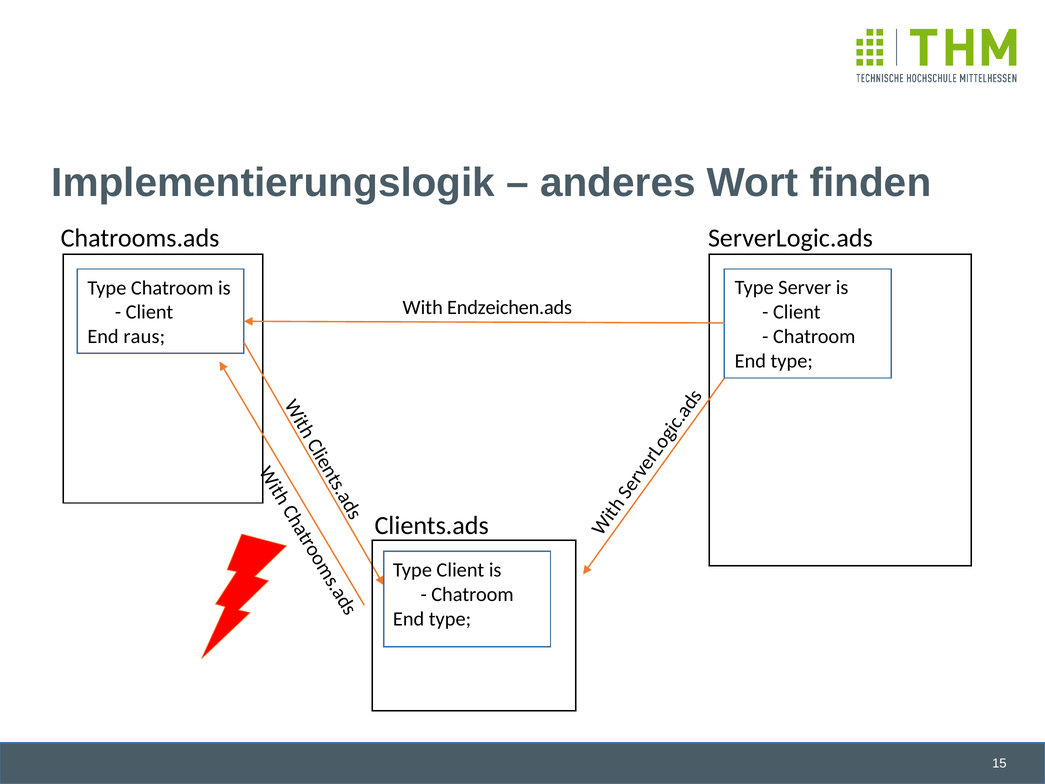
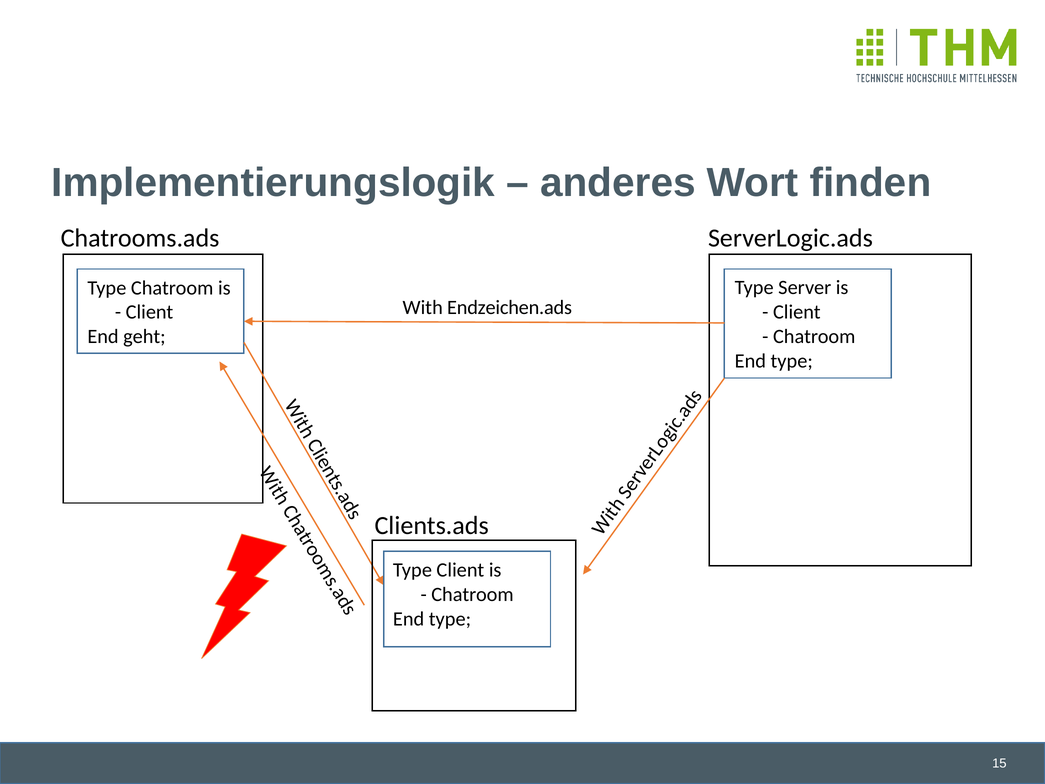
raus: raus -> geht
